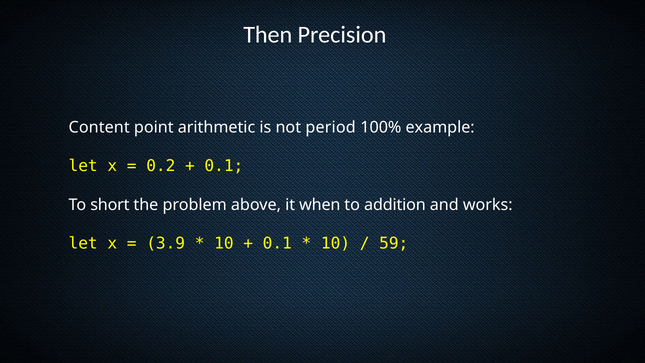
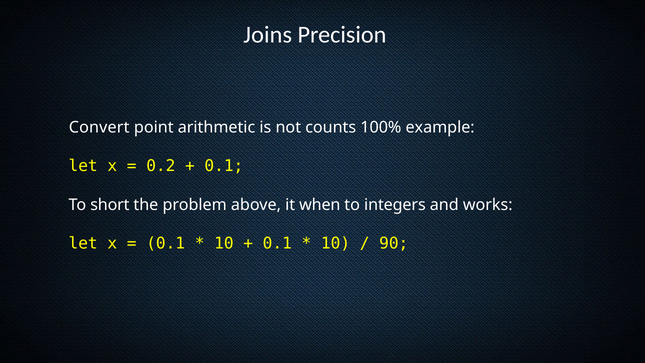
Then: Then -> Joins
Content: Content -> Convert
period: period -> counts
addition: addition -> integers
3.9 at (166, 243): 3.9 -> 0.1
59: 59 -> 90
